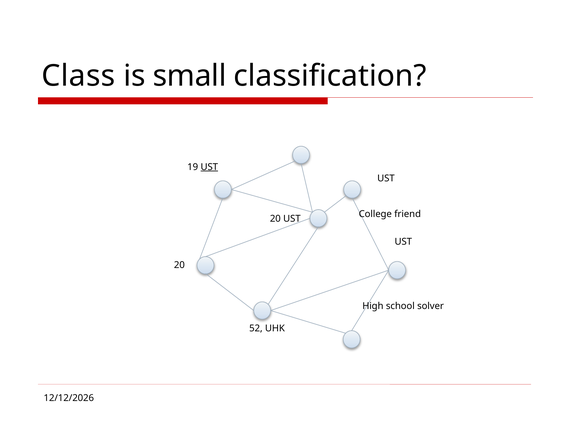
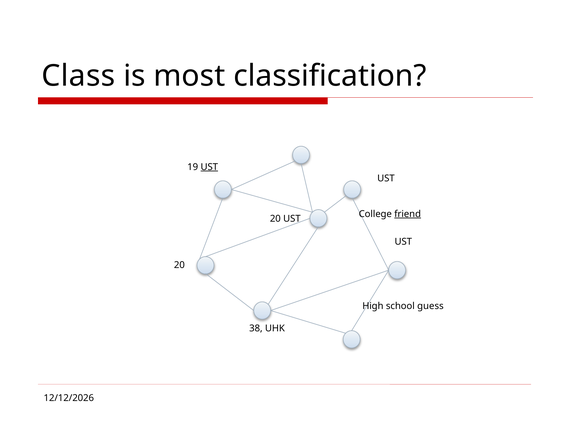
small: small -> most
friend underline: none -> present
solver: solver -> guess
52: 52 -> 38
